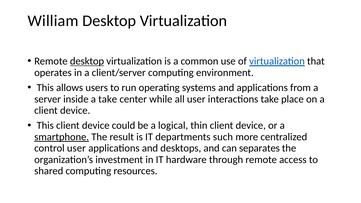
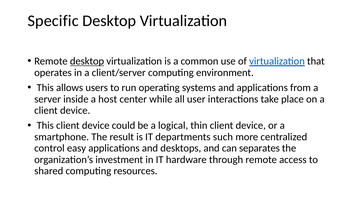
William: William -> Specific
a take: take -> host
smartphone underline: present -> none
control user: user -> easy
